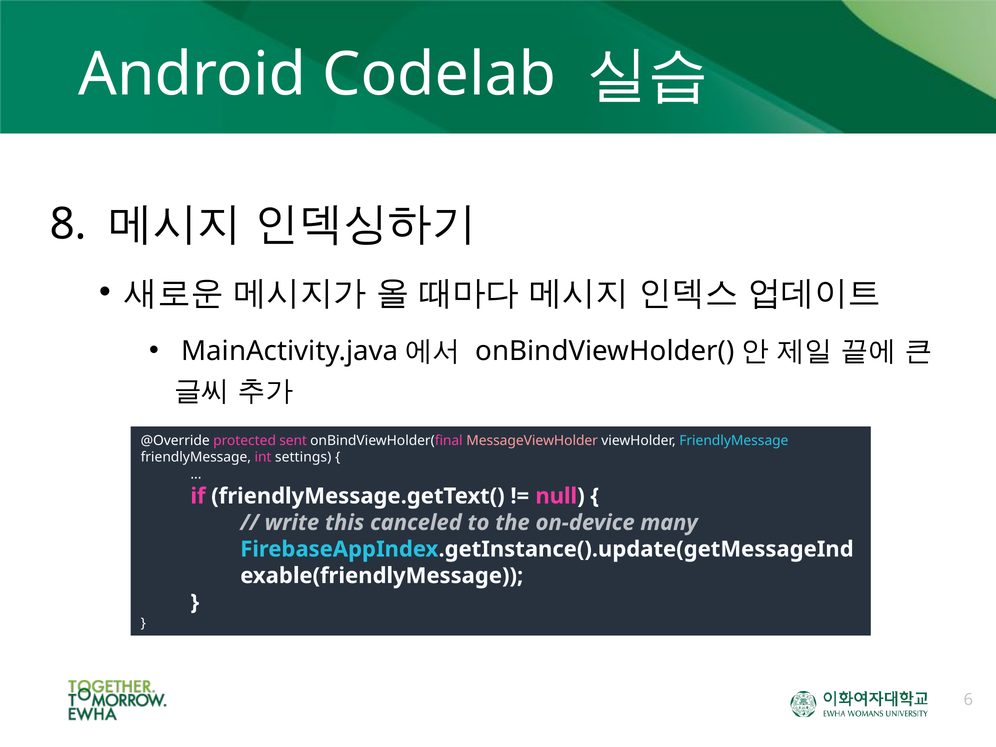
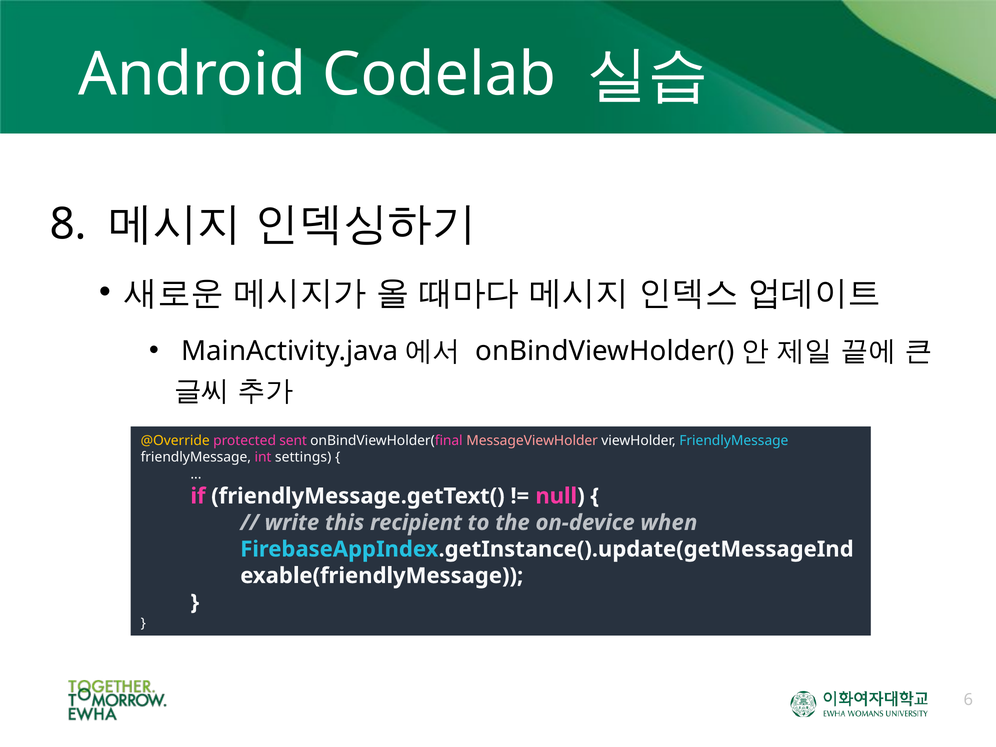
@Override colour: white -> yellow
canceled: canceled -> recipient
many: many -> when
